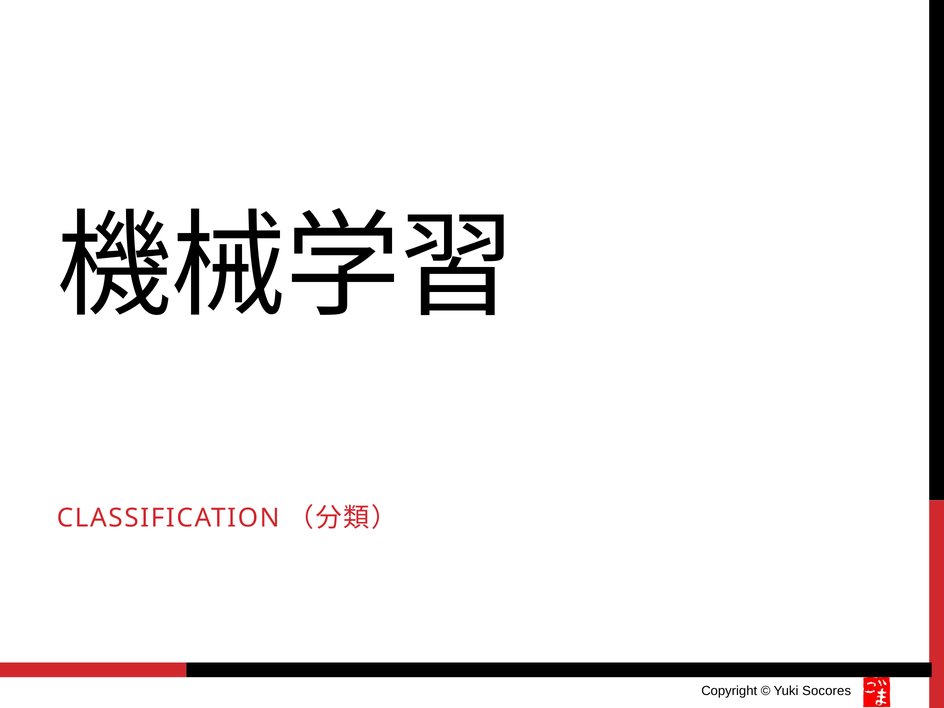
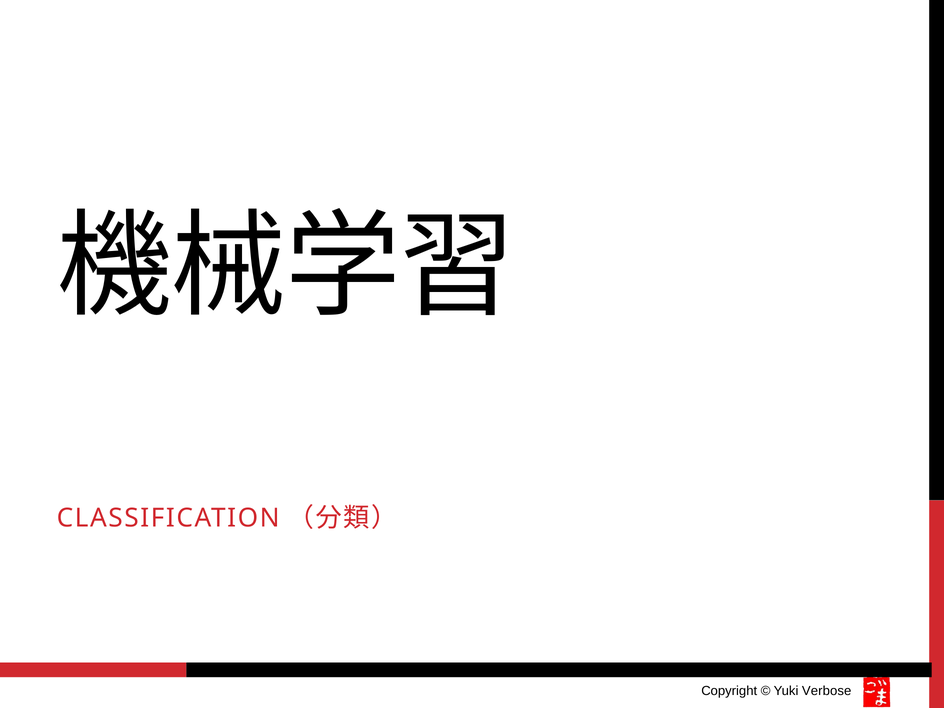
Socores: Socores -> Verbose
